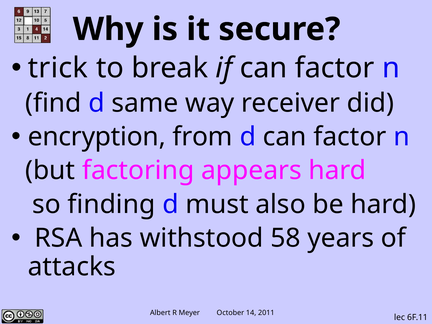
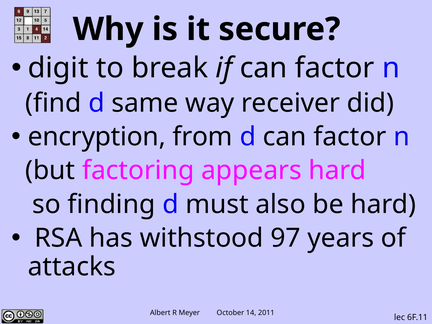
trick: trick -> digit
58: 58 -> 97
